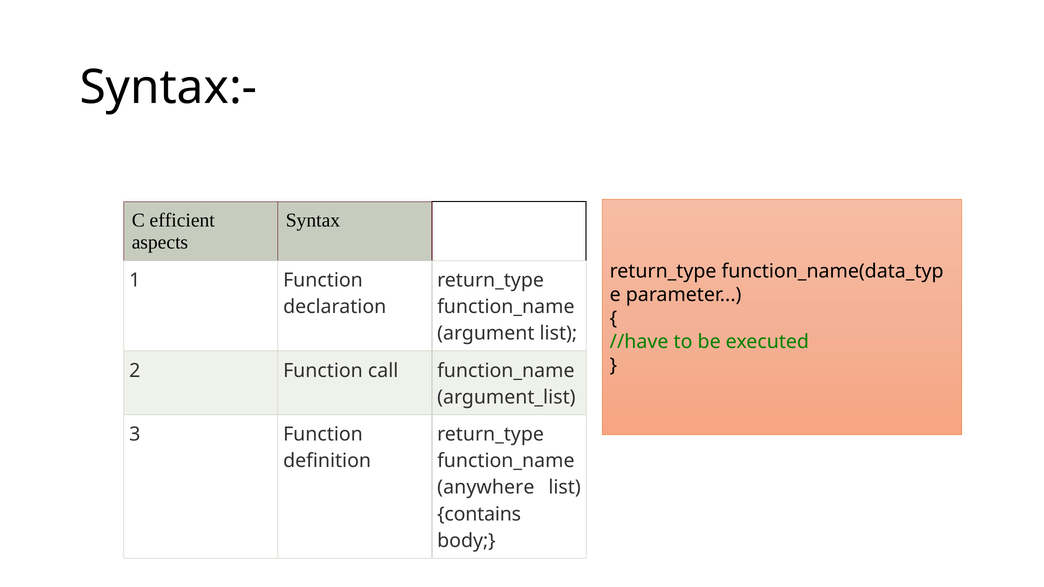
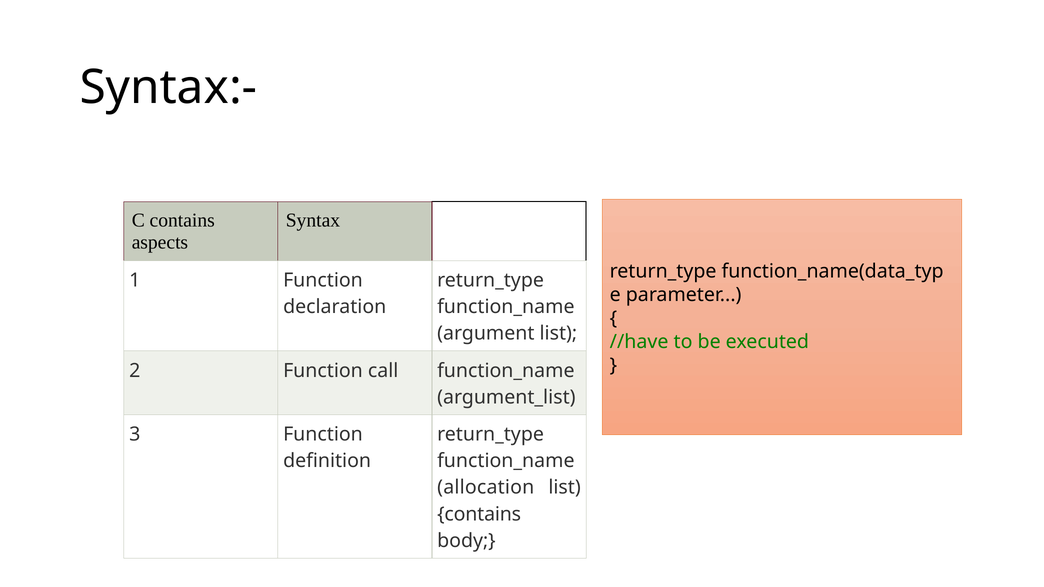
C efficient: efficient -> contains
anywhere: anywhere -> allocation
